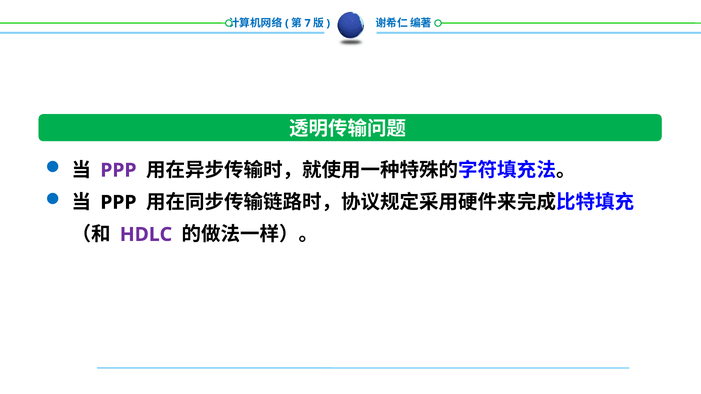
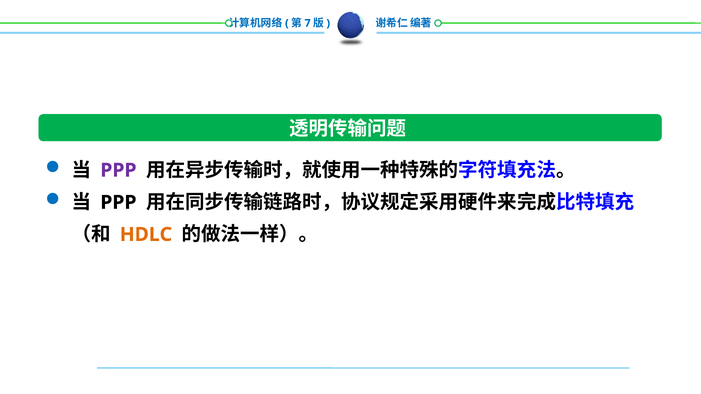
HDLC colour: purple -> orange
